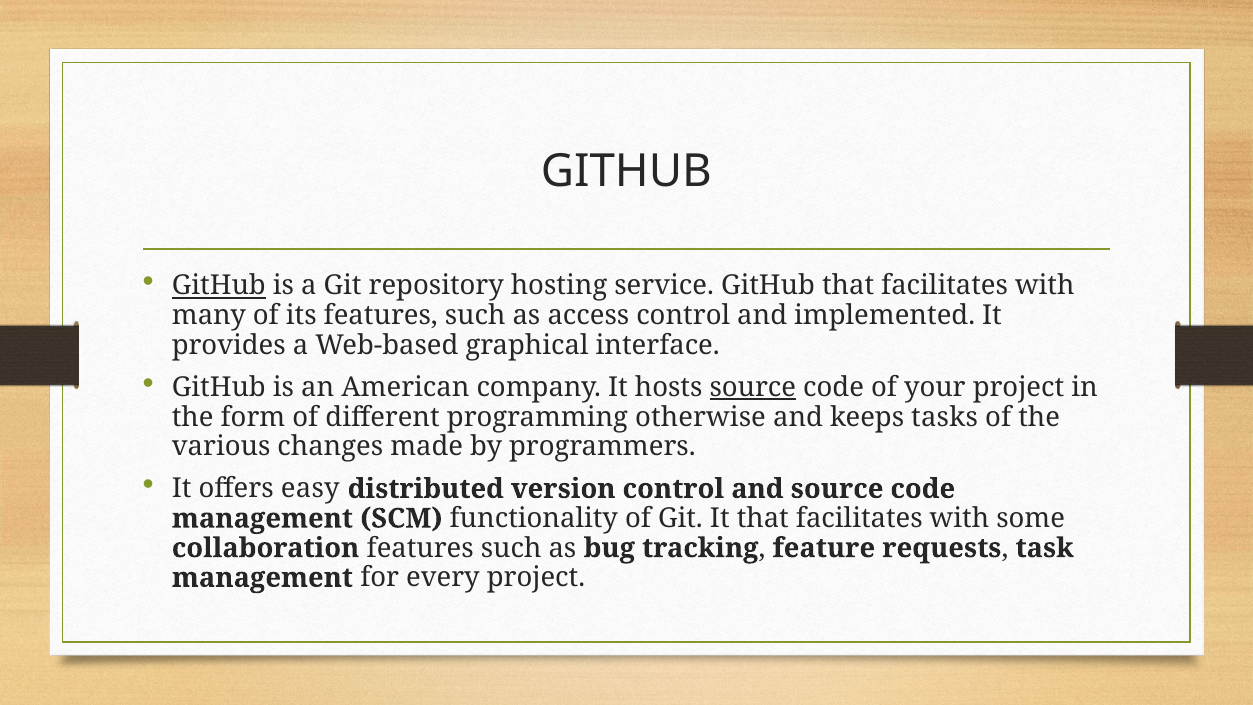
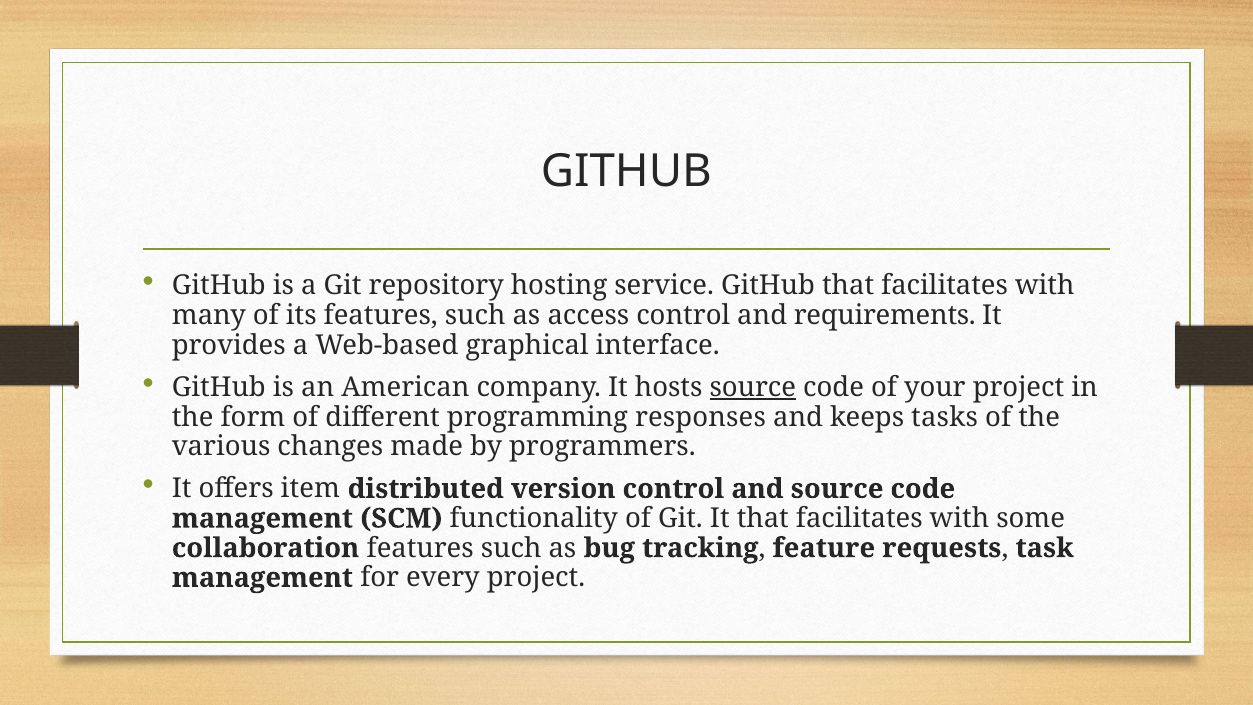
GitHub at (219, 286) underline: present -> none
implemented: implemented -> requirements
otherwise: otherwise -> responses
easy: easy -> item
